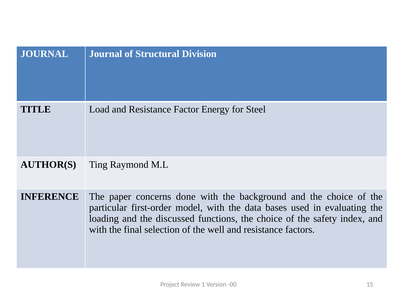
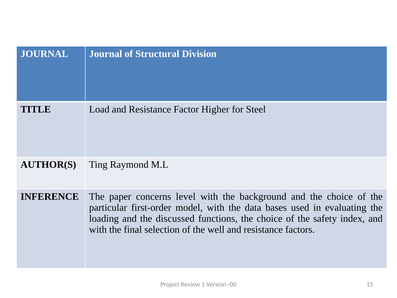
Energy: Energy -> Higher
done: done -> level
